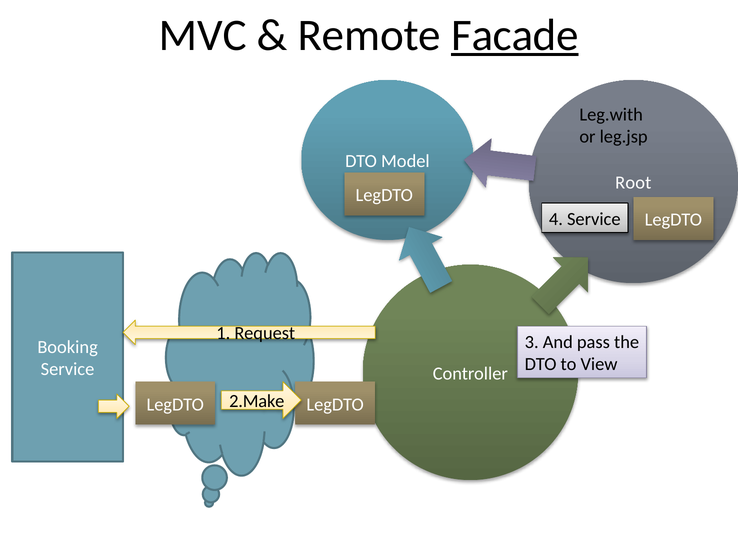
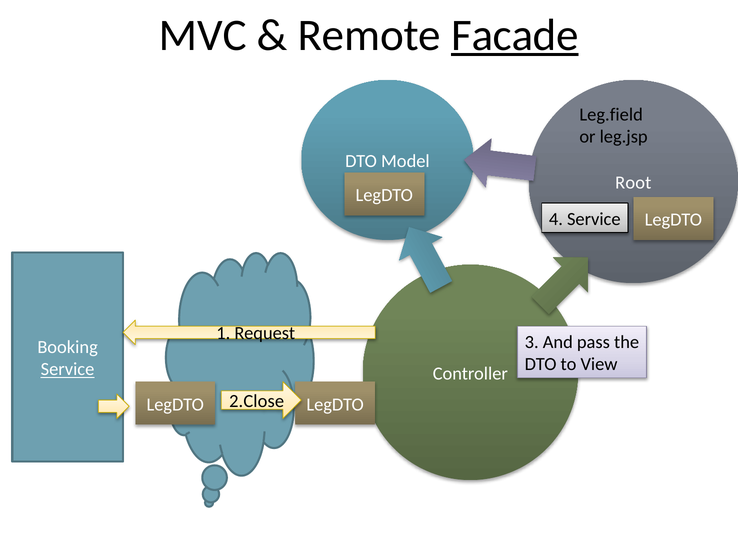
Leg.with: Leg.with -> Leg.field
Service at (68, 369) underline: none -> present
2.Make: 2.Make -> 2.Close
